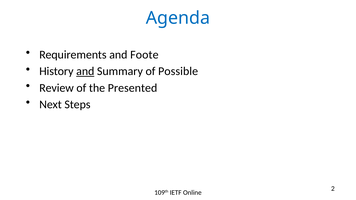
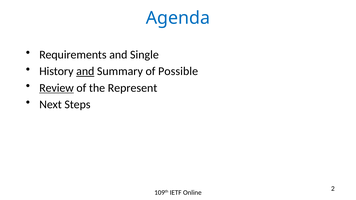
Foote: Foote -> Single
Review underline: none -> present
Presented: Presented -> Represent
